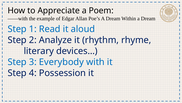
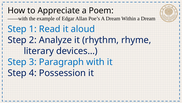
Everybody: Everybody -> Paragraph
